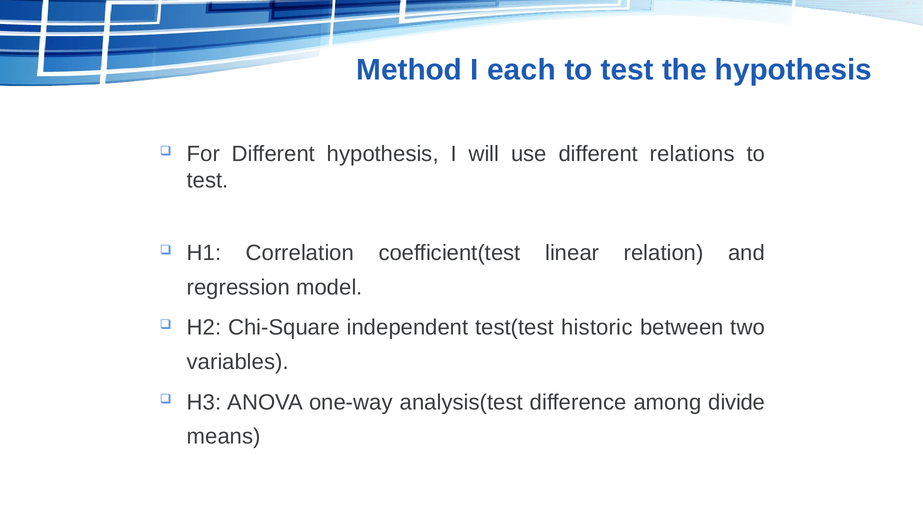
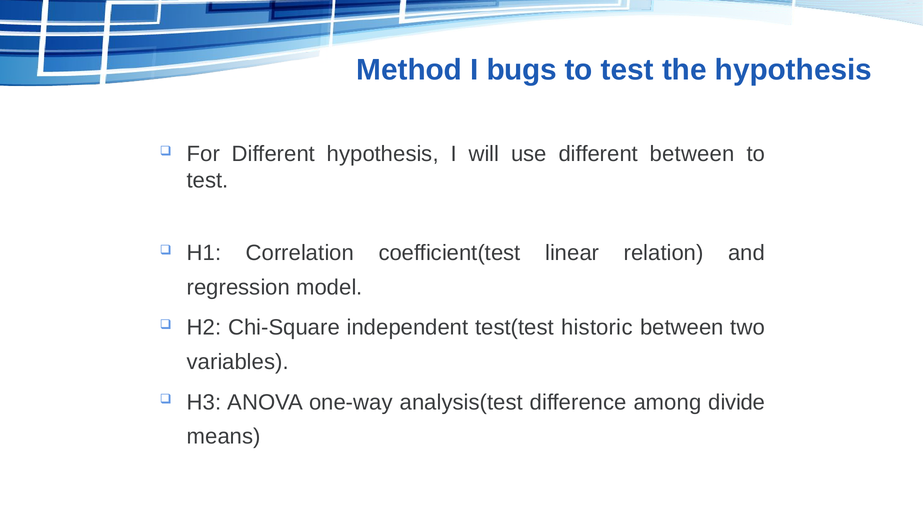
each: each -> bugs
different relations: relations -> between
